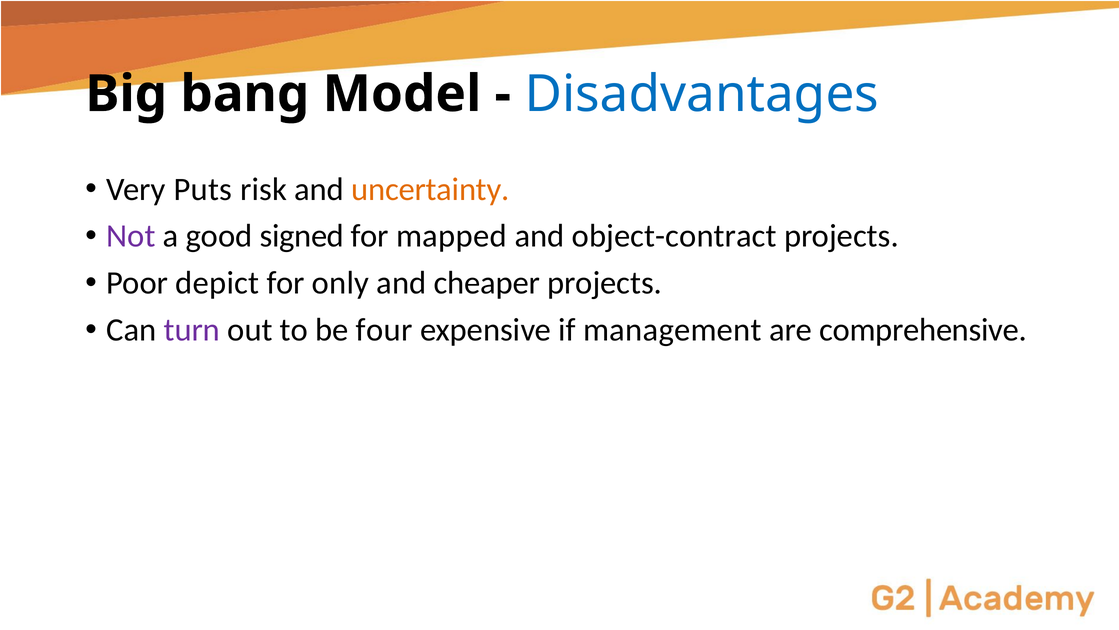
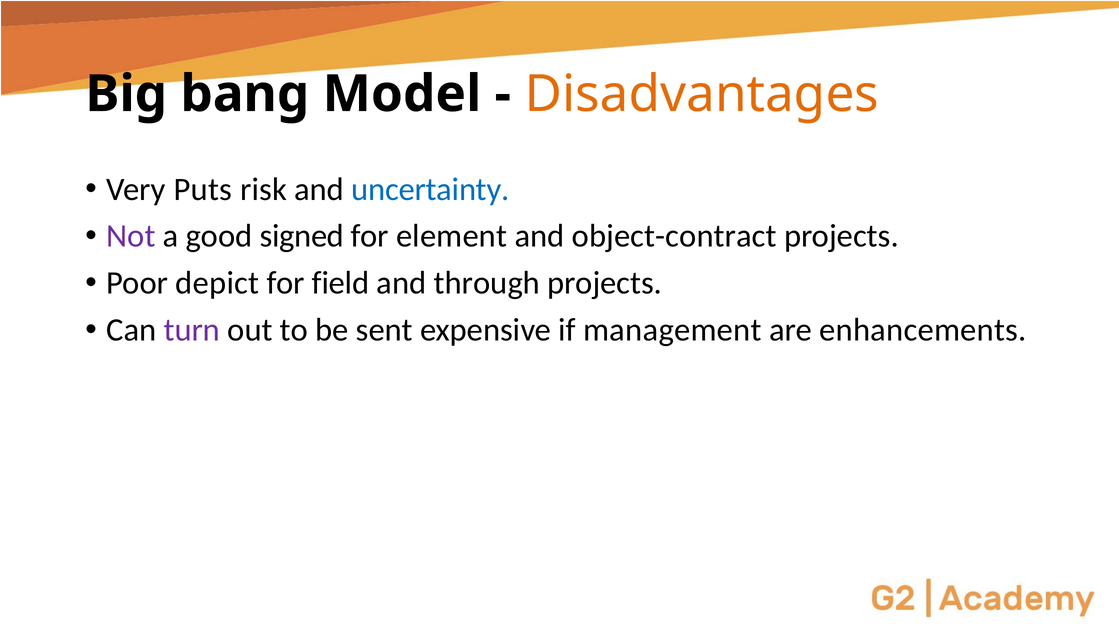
Disadvantages colour: blue -> orange
uncertainty colour: orange -> blue
mapped: mapped -> element
only: only -> field
cheaper: cheaper -> through
four: four -> sent
comprehensive: comprehensive -> enhancements
